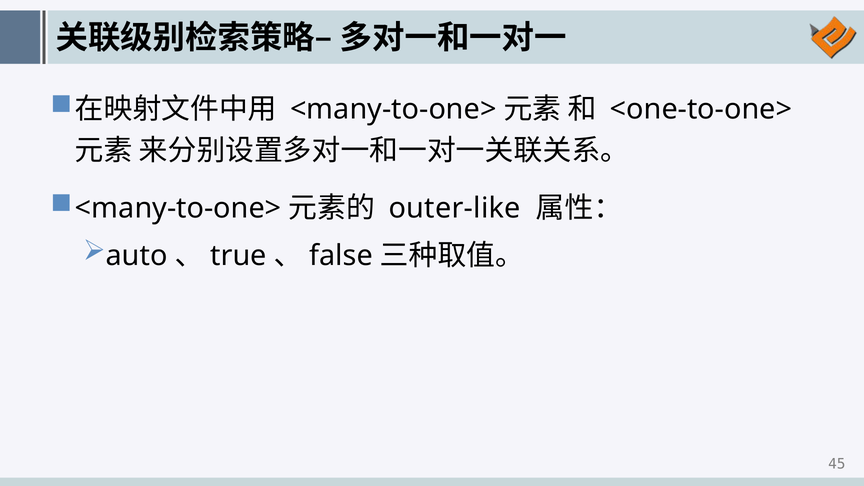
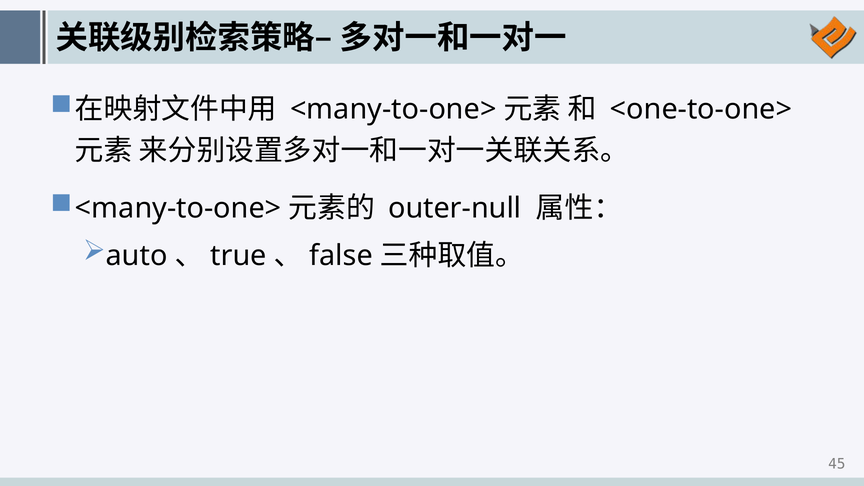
outer-like: outer-like -> outer-null
